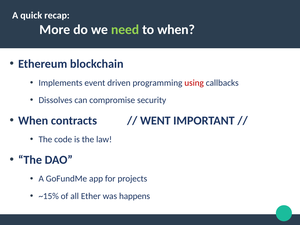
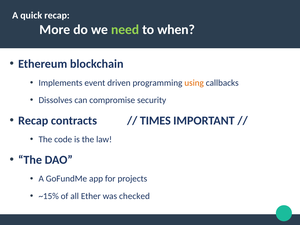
using colour: red -> orange
When at (33, 121): When -> Recap
WENT: WENT -> TIMES
happens: happens -> checked
